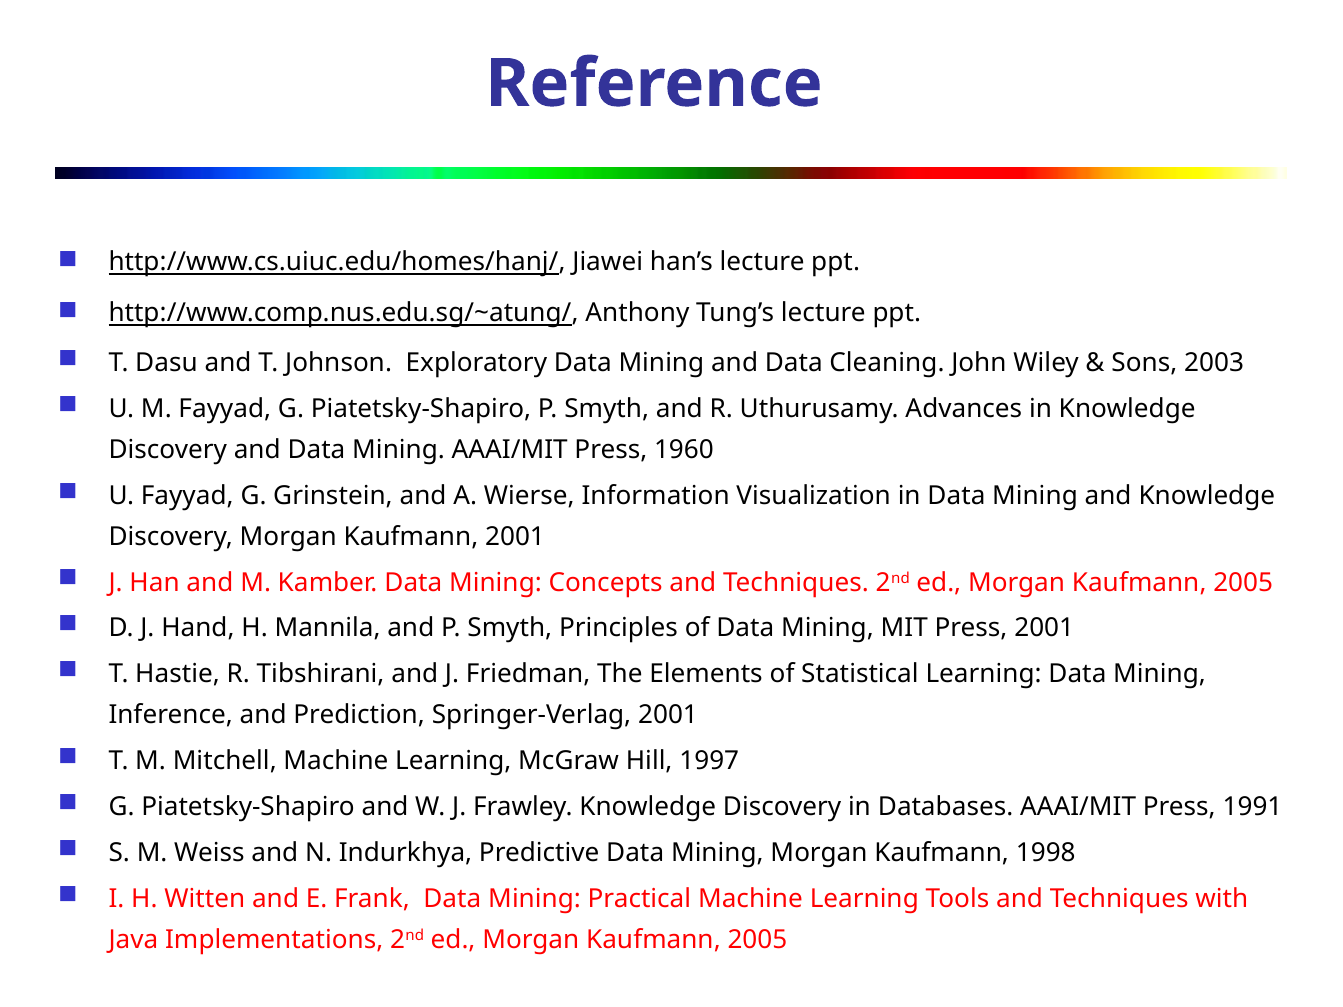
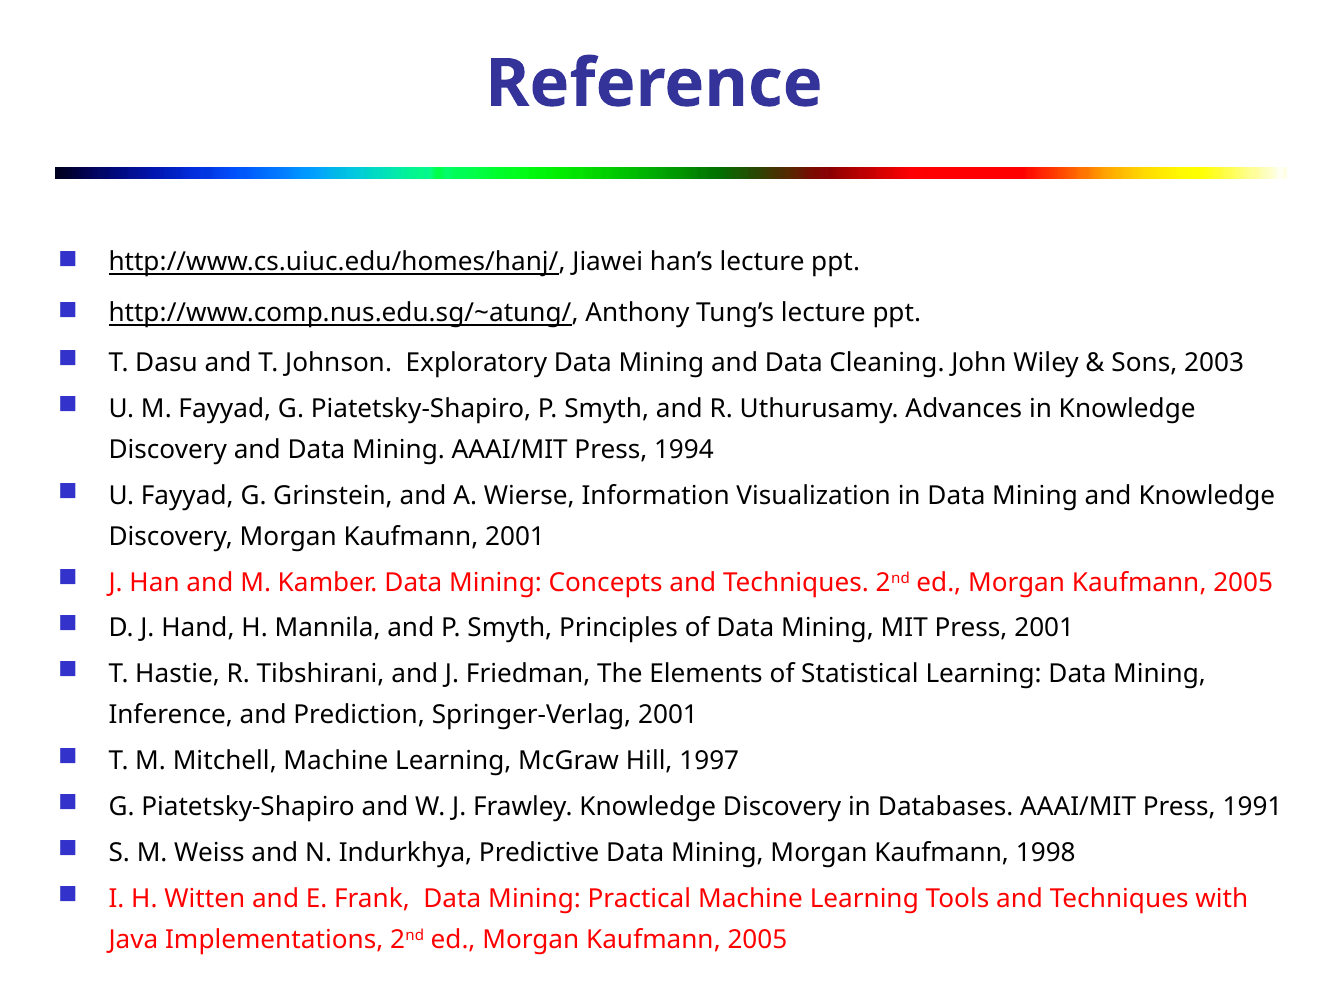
1960: 1960 -> 1994
